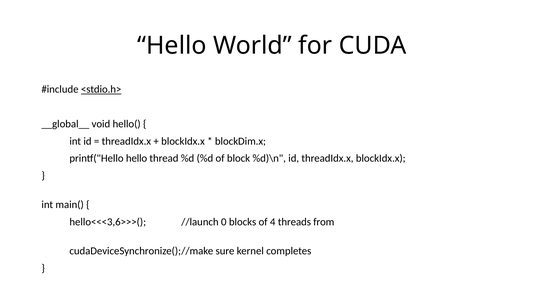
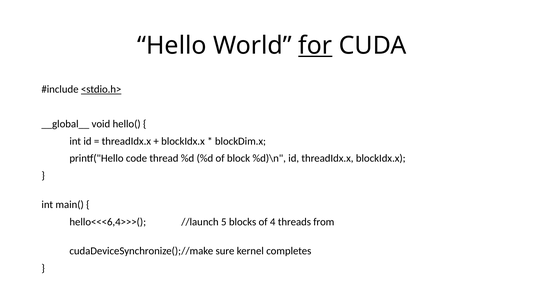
for underline: none -> present
printf("Hello hello: hello -> code
hello<<<3,6>>>(: hello<<<3,6>>>( -> hello<<<6,4>>>(
0: 0 -> 5
